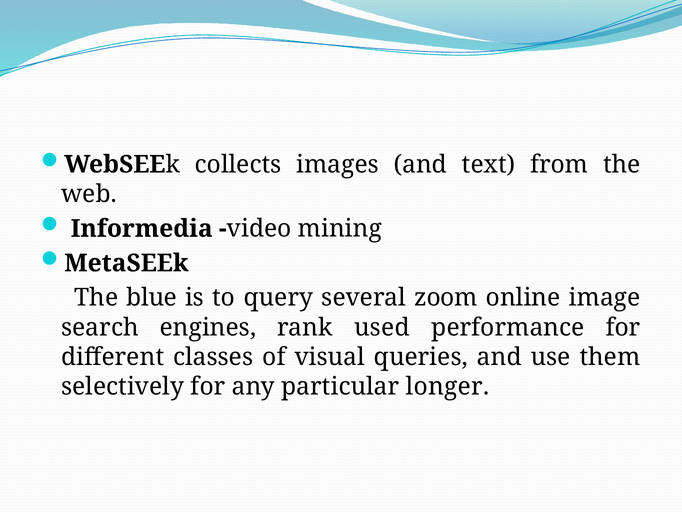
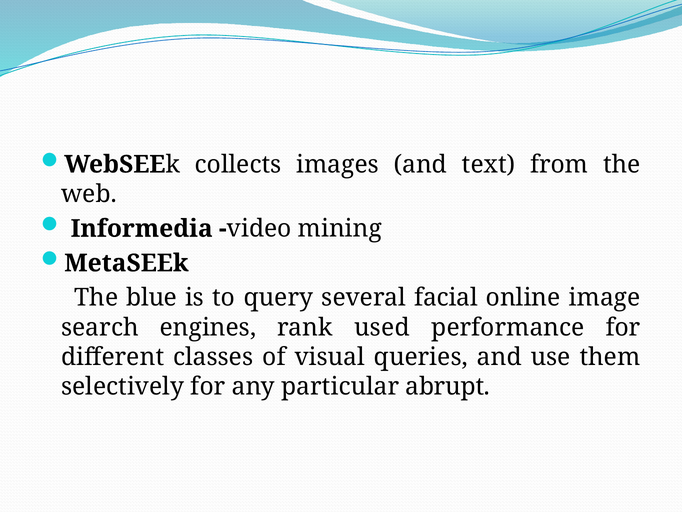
zoom: zoom -> facial
longer: longer -> abrupt
